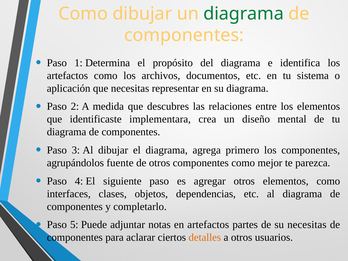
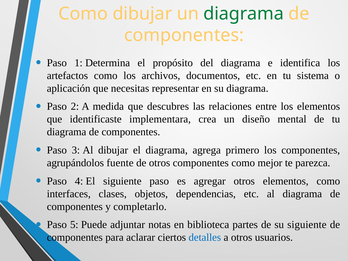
en artefactos: artefactos -> biblioteca
su necesitas: necesitas -> siguiente
detalles colour: orange -> blue
